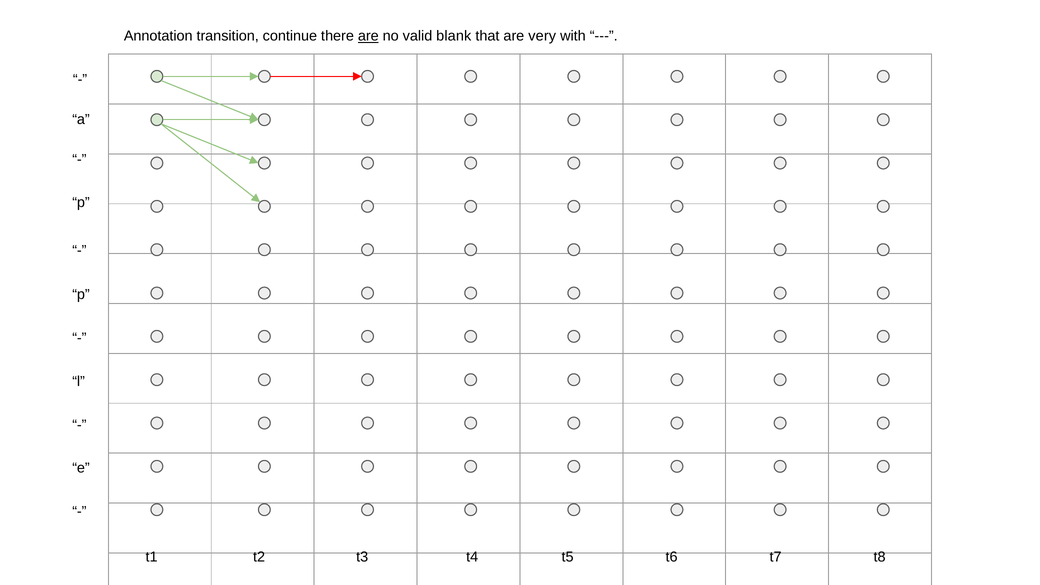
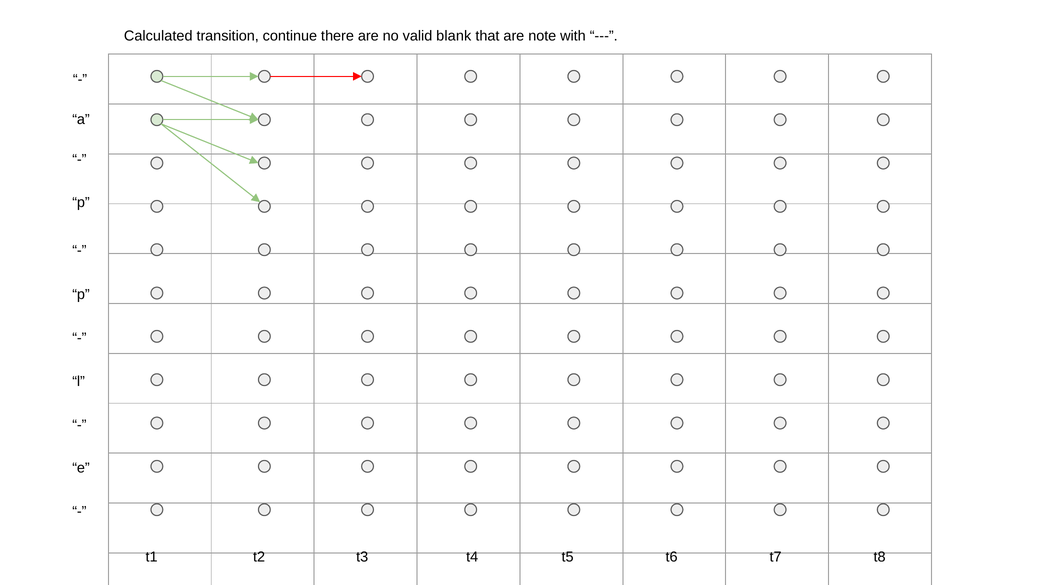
Annotation: Annotation -> Calculated
are at (368, 36) underline: present -> none
very: very -> note
